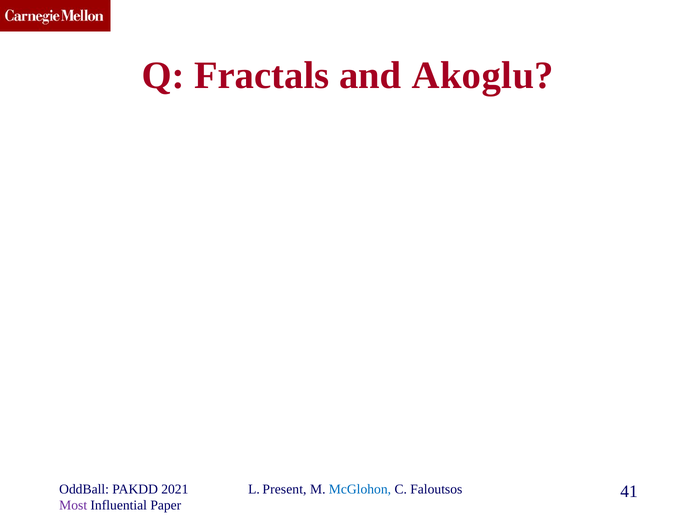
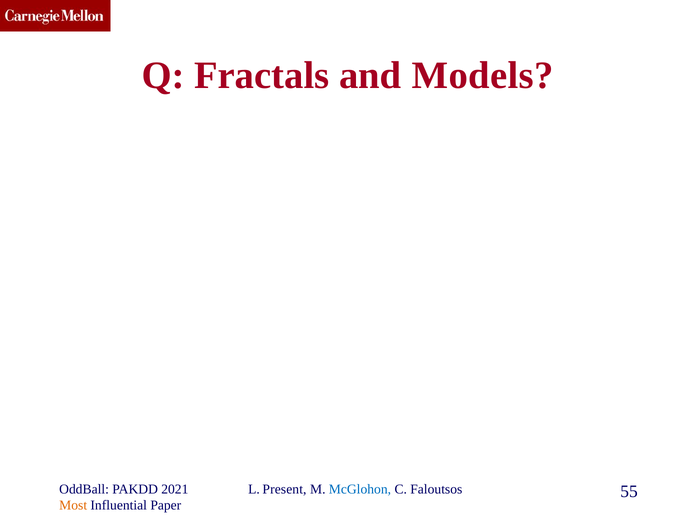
Akoglu: Akoglu -> Models
41: 41 -> 55
Most colour: purple -> orange
